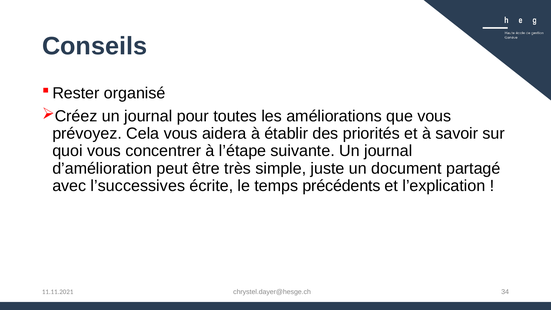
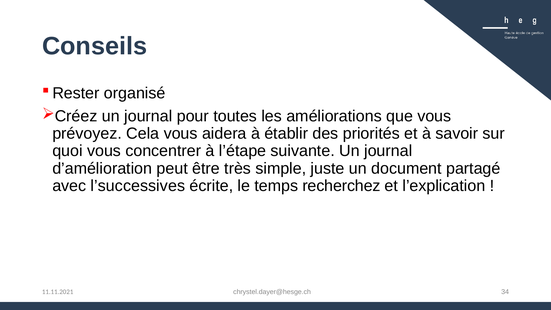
précédents: précédents -> recherchez
